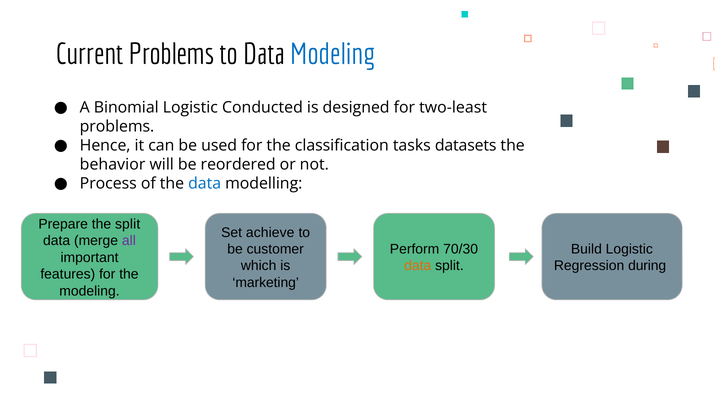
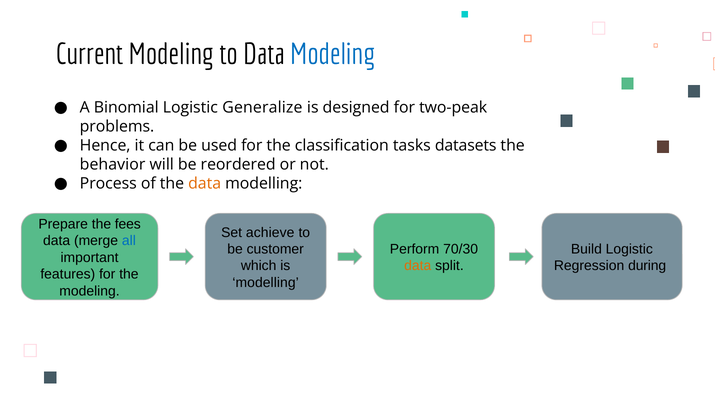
Current Problems: Problems -> Modeling
Conducted: Conducted -> Generalize
two-least: two-least -> two-peak
data at (205, 184) colour: blue -> orange
the split: split -> fees
all colour: purple -> blue
marketing at (266, 283): marketing -> modelling
